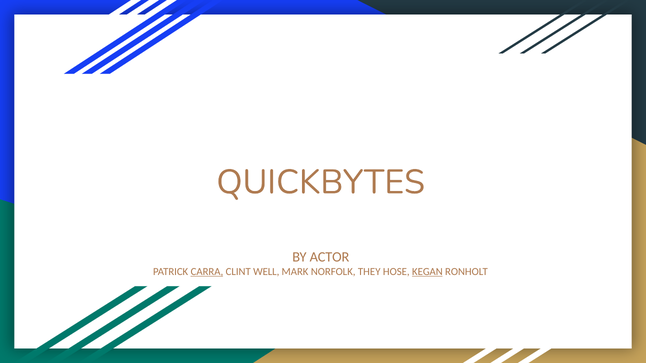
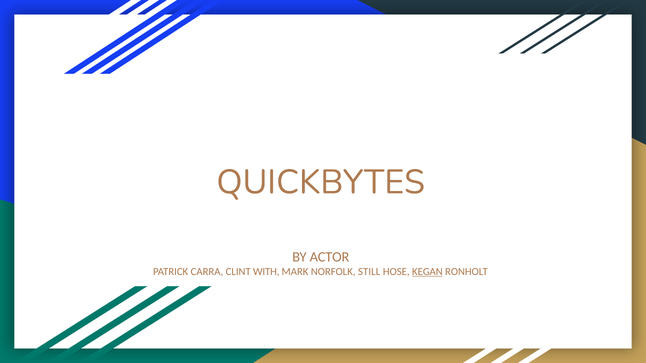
CARRA underline: present -> none
WELL: WELL -> WITH
THEY: THEY -> STILL
